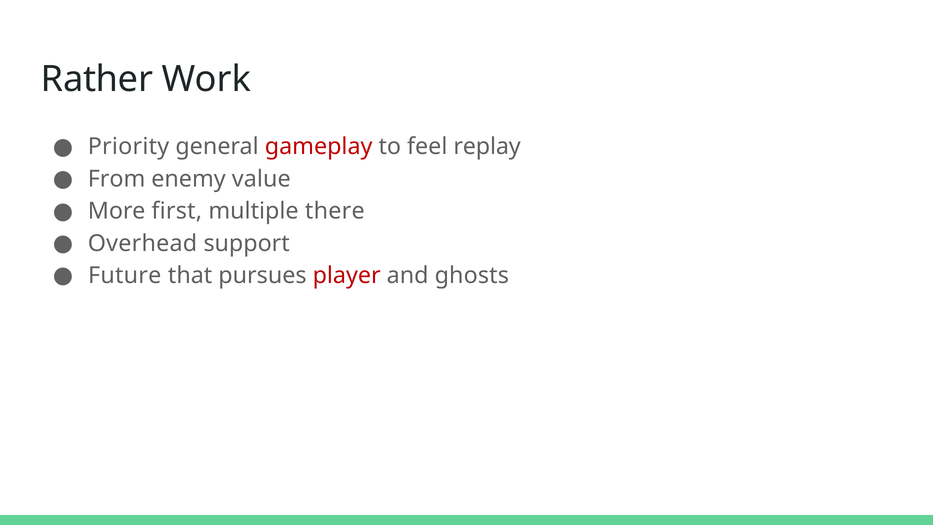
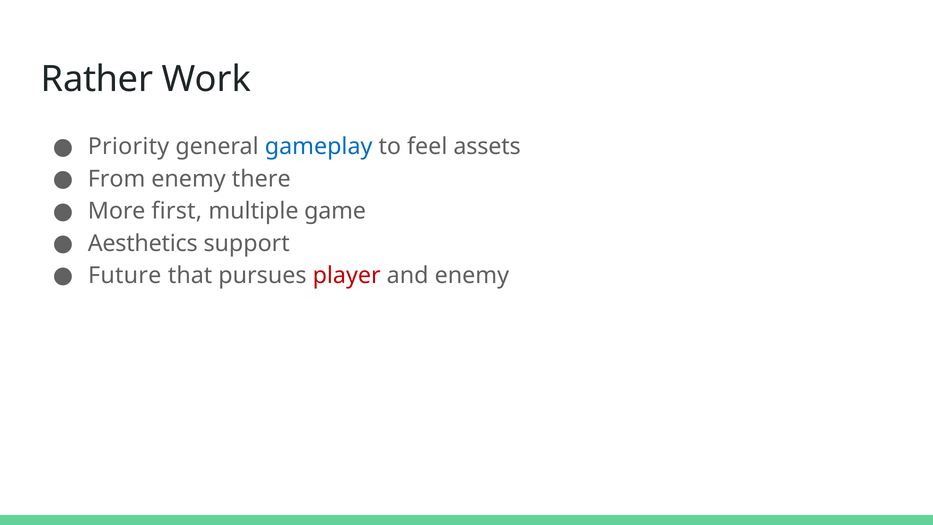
gameplay colour: red -> blue
replay: replay -> assets
value: value -> there
there: there -> game
Overhead: Overhead -> Aesthetics
and ghosts: ghosts -> enemy
